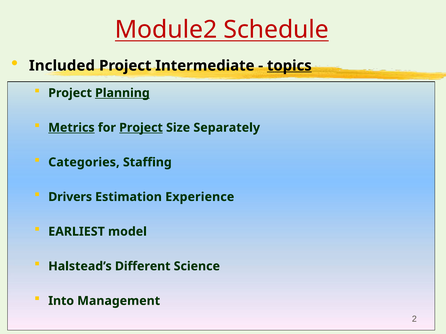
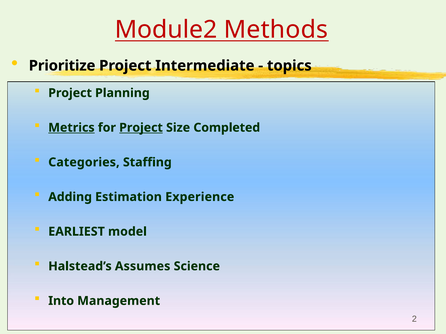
Schedule: Schedule -> Methods
Included: Included -> Prioritize
topics underline: present -> none
Planning underline: present -> none
Separately: Separately -> Completed
Drivers: Drivers -> Adding
Different: Different -> Assumes
